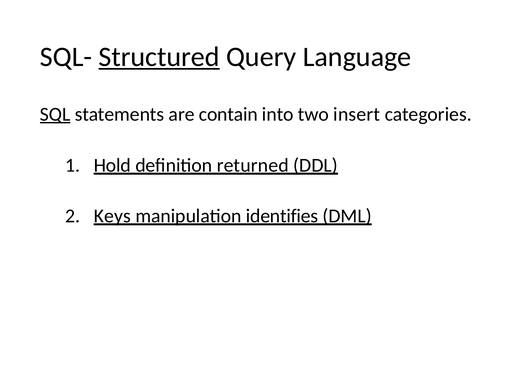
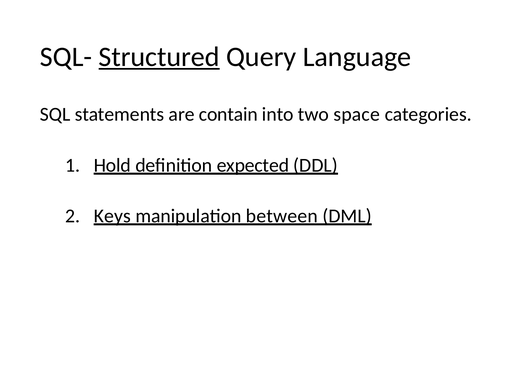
SQL underline: present -> none
insert: insert -> space
returned: returned -> expected
identifies: identifies -> between
